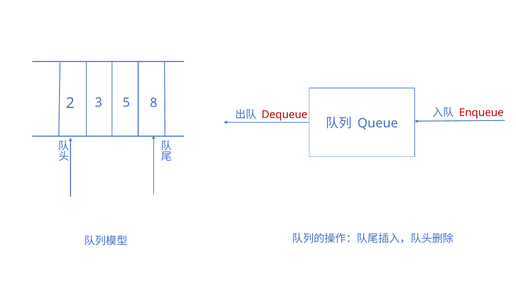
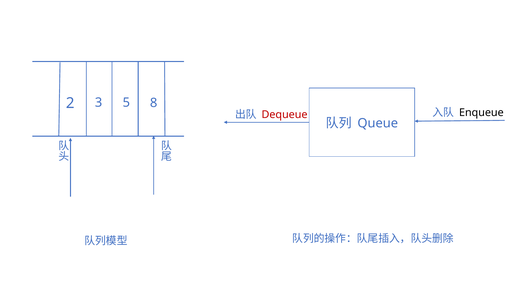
Enqueue colour: red -> black
